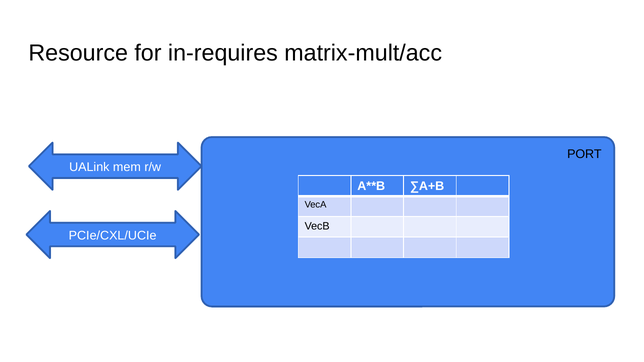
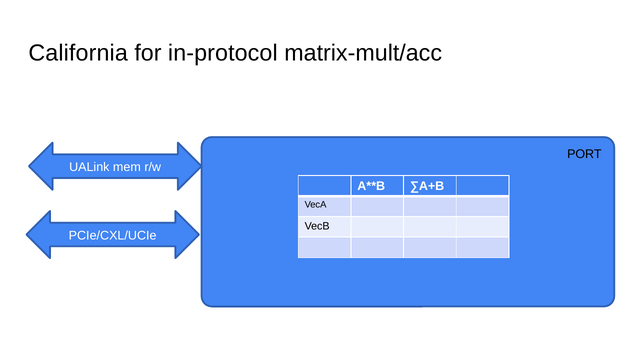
Resource: Resource -> California
in-requires: in-requires -> in-protocol
